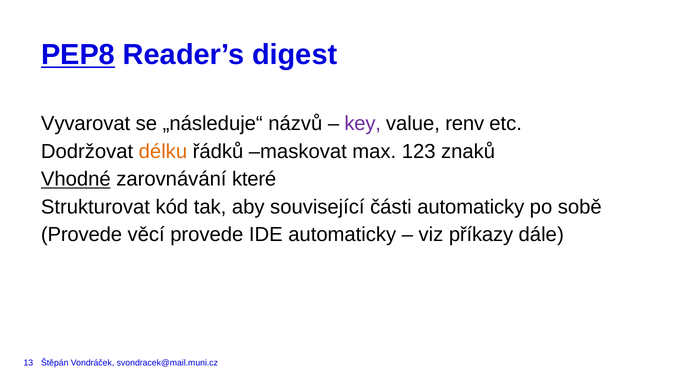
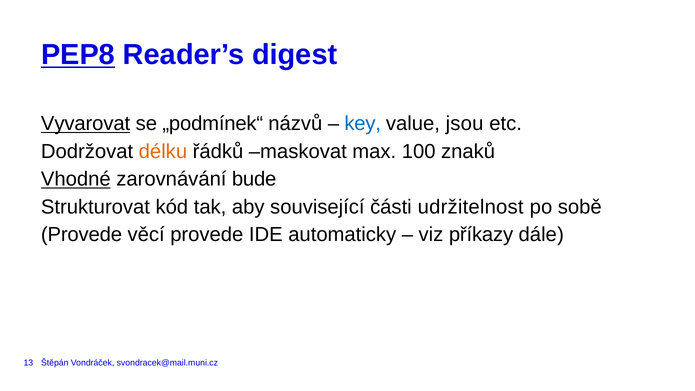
Vyvarovat underline: none -> present
„následuje“: „následuje“ -> „podmínek“
key colour: purple -> blue
renv: renv -> jsou
123: 123 -> 100
které: které -> bude
části automaticky: automaticky -> udržitelnost
